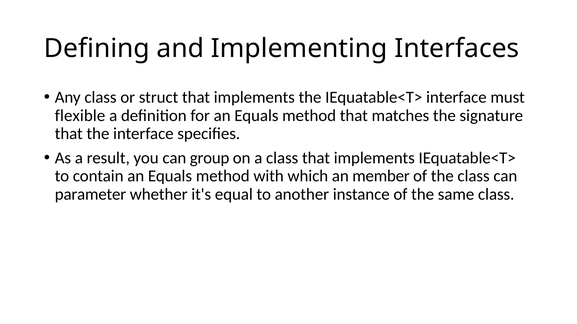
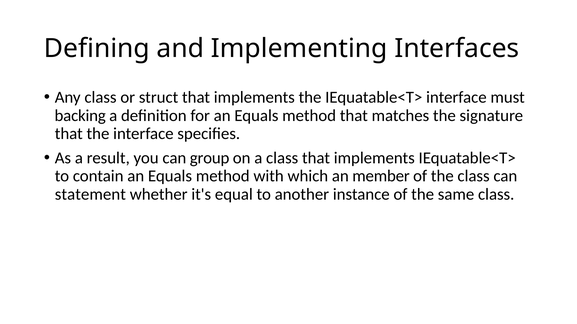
flexible: flexible -> backing
parameter: parameter -> statement
